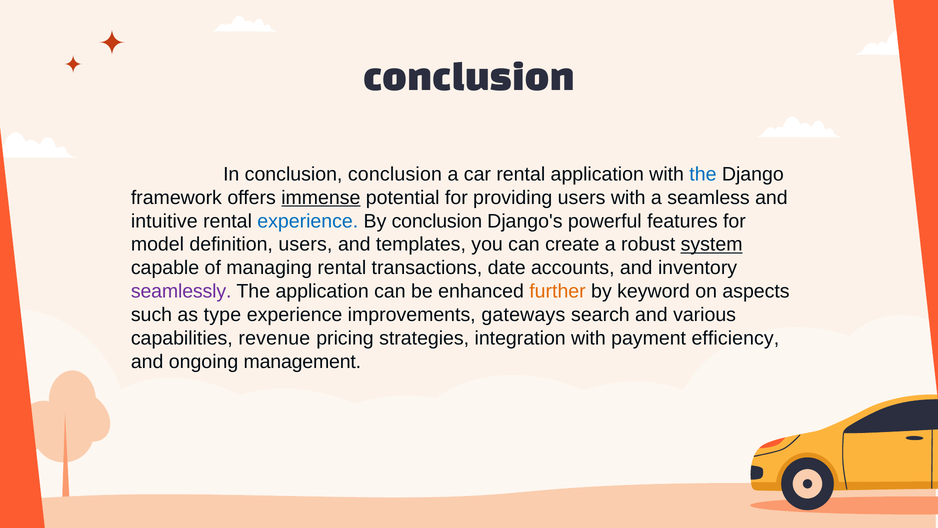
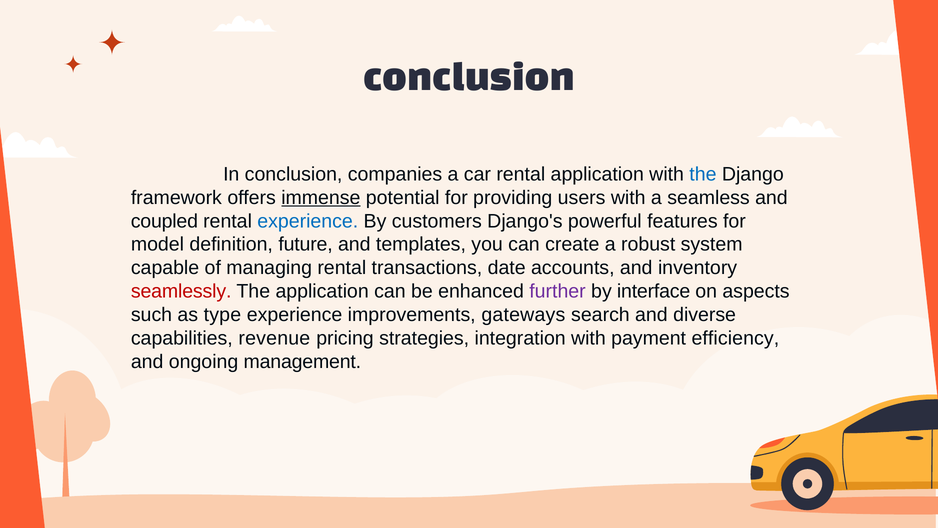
conclusion conclusion: conclusion -> companies
intuitive: intuitive -> coupled
By conclusion: conclusion -> customers
definition users: users -> future
system underline: present -> none
seamlessly colour: purple -> red
further colour: orange -> purple
keyword: keyword -> interface
various: various -> diverse
